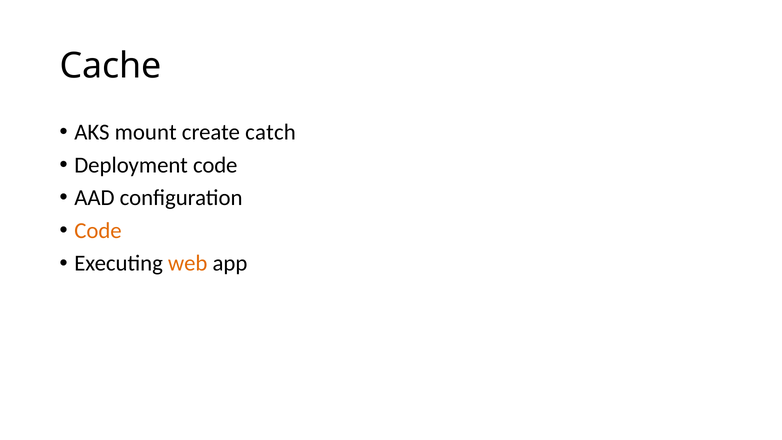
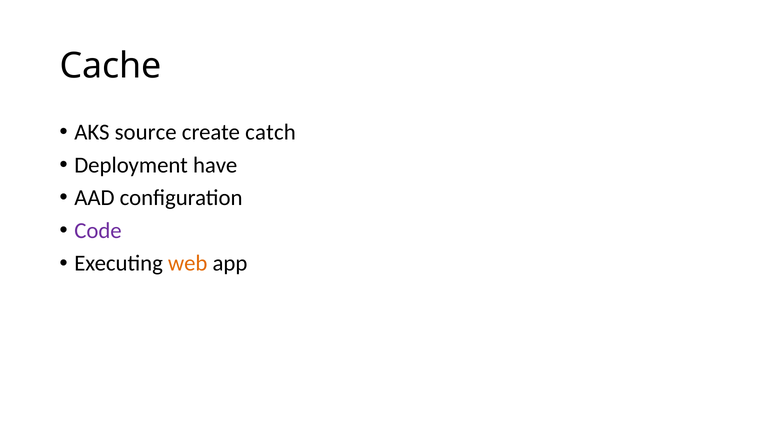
mount: mount -> source
Deployment code: code -> have
Code at (98, 231) colour: orange -> purple
